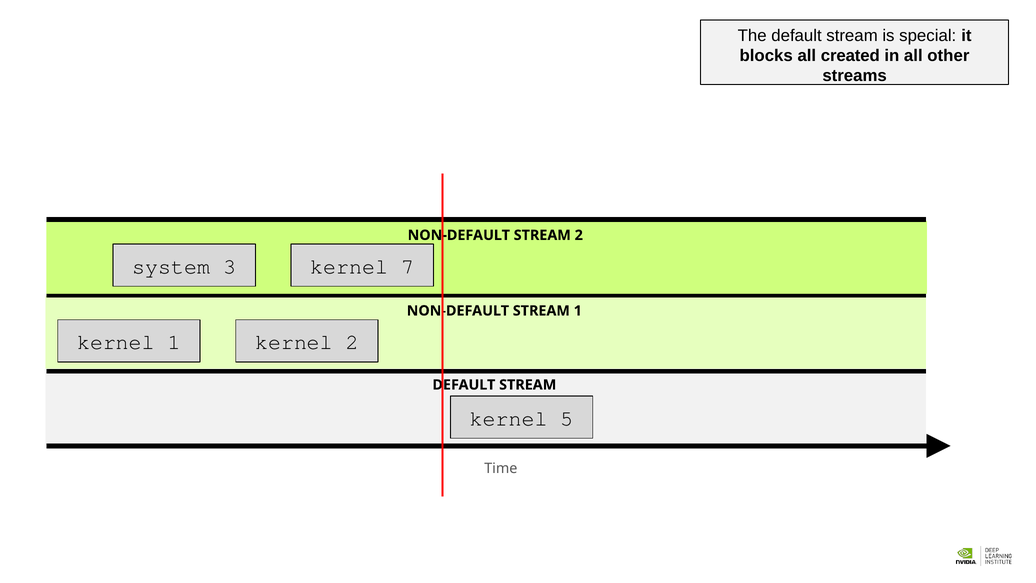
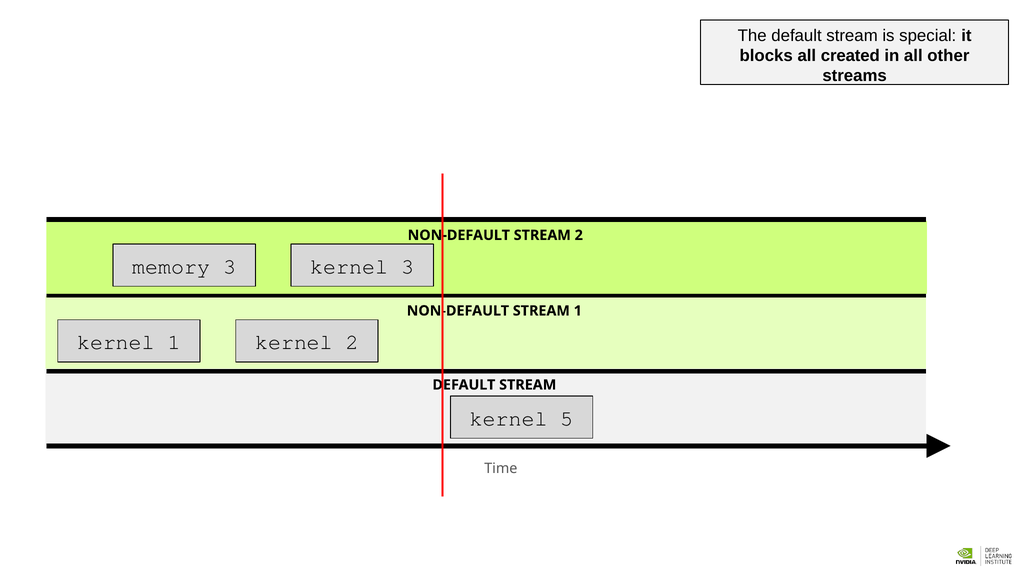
system: system -> memory
kernel 7: 7 -> 3
